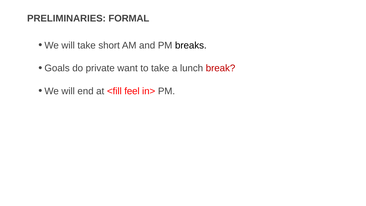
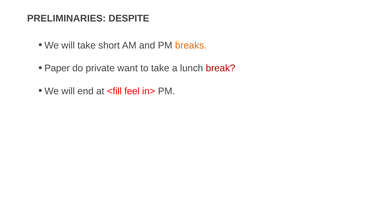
FORMAL: FORMAL -> DESPITE
breaks colour: black -> orange
Goals: Goals -> Paper
